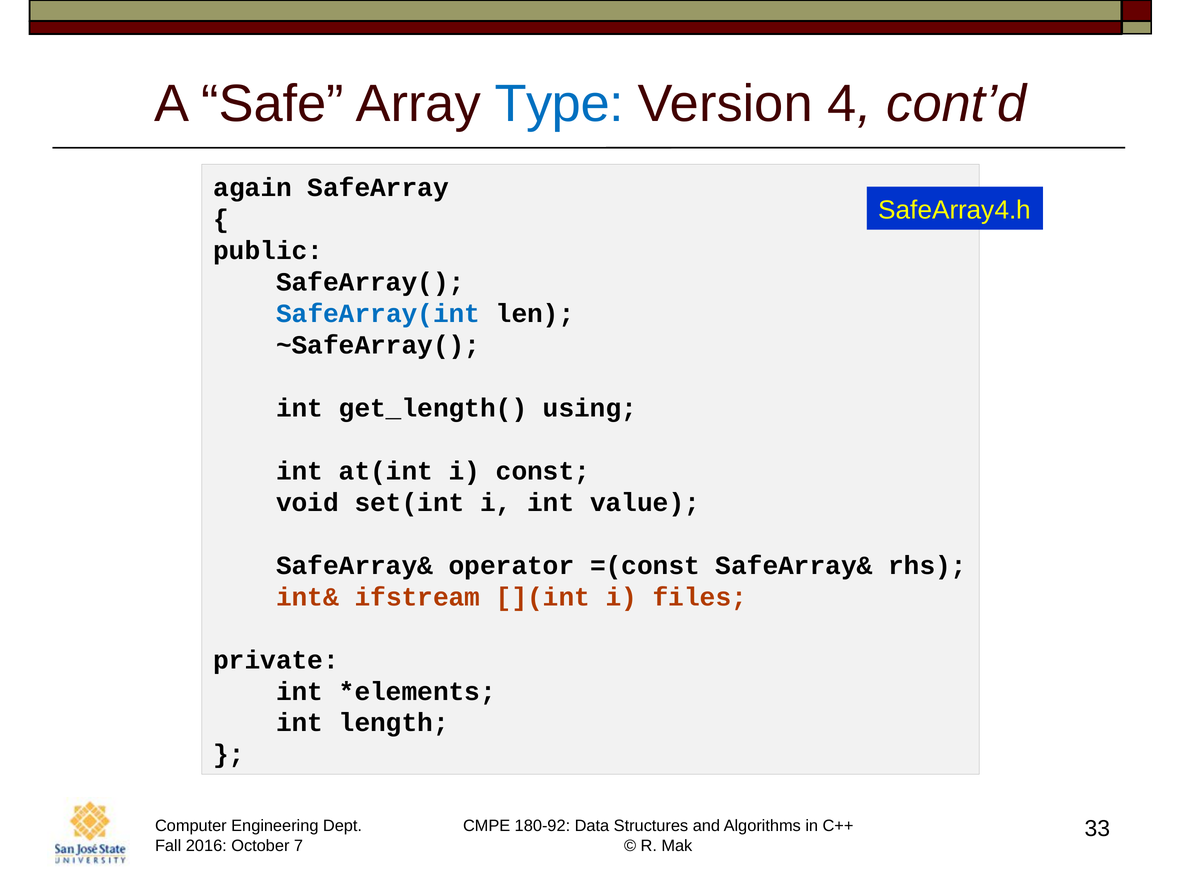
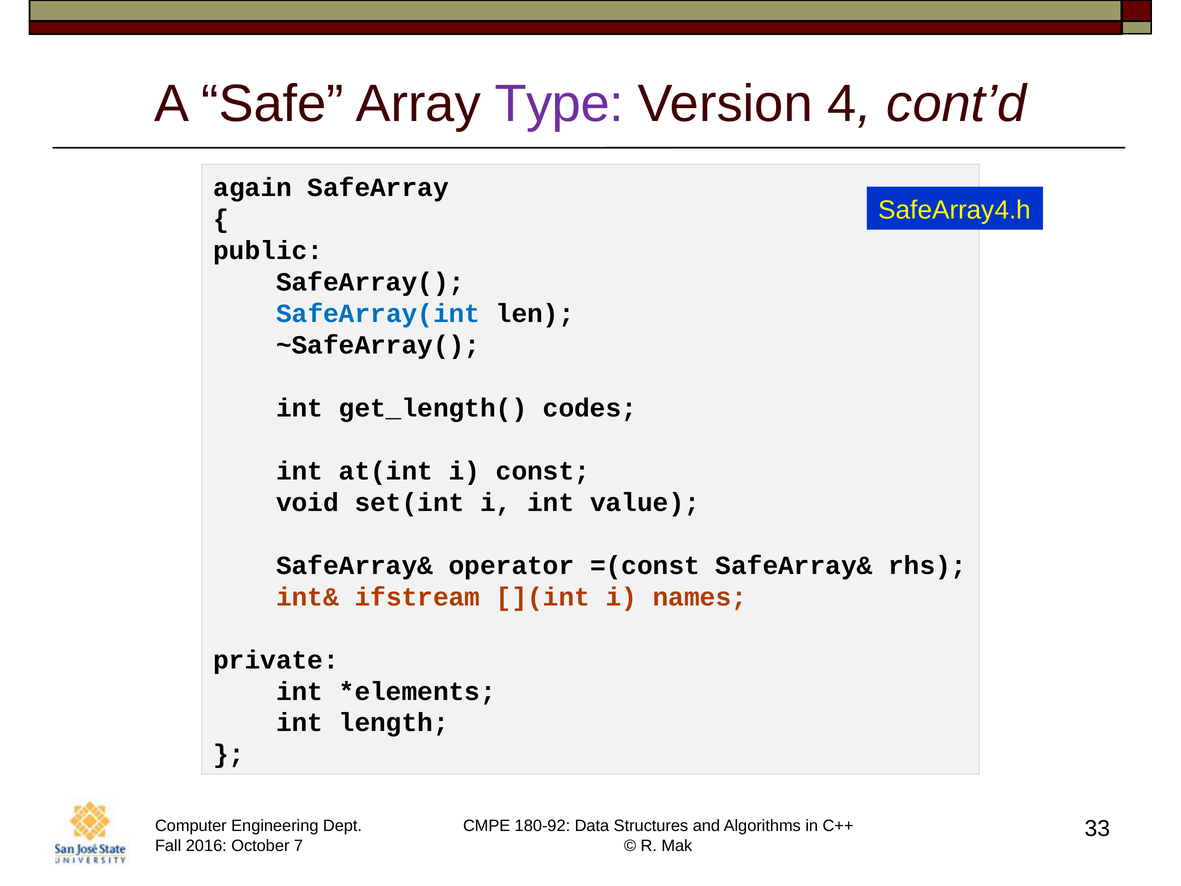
Type colour: blue -> purple
using: using -> codes
files: files -> names
